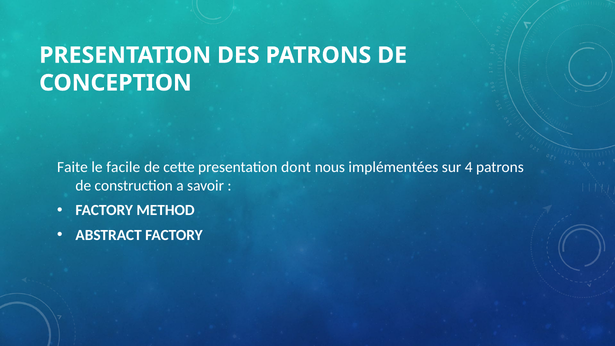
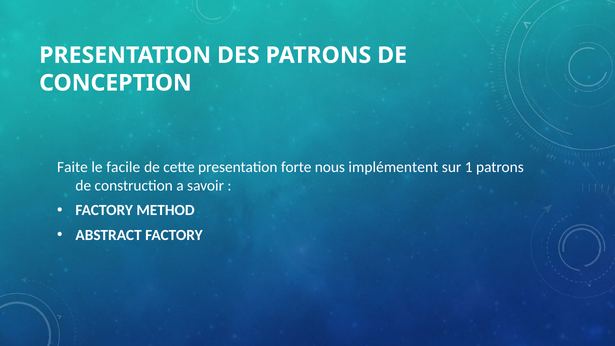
dont: dont -> forte
implémentées: implémentées -> implémentent
4: 4 -> 1
